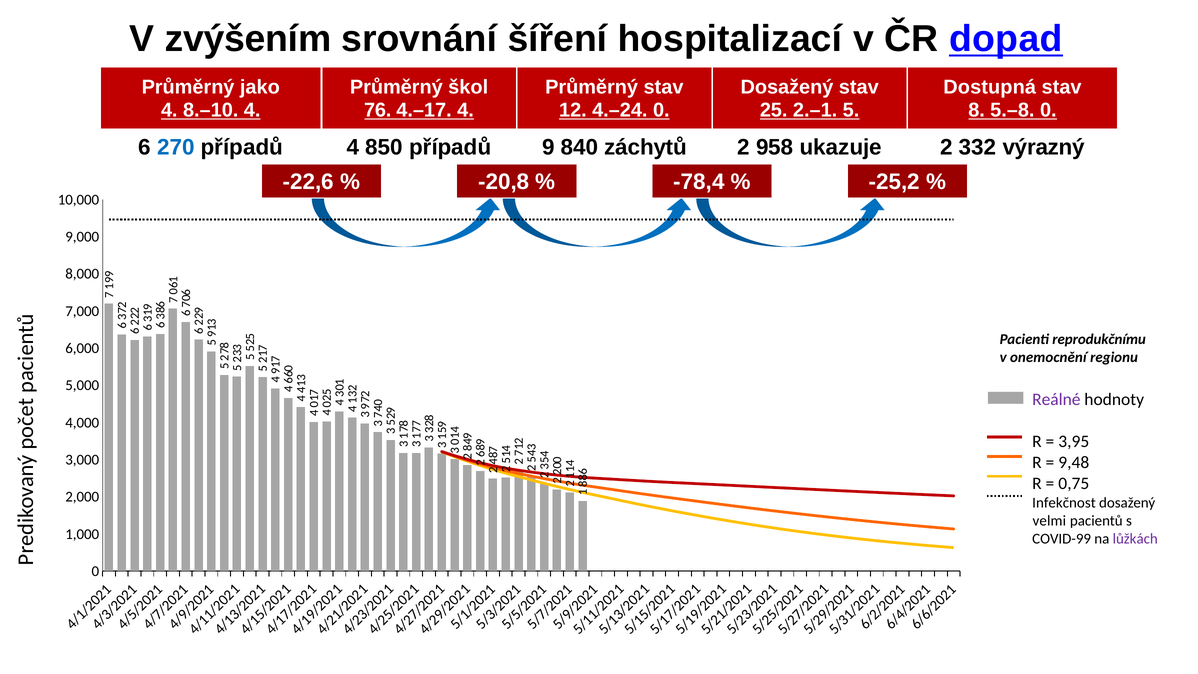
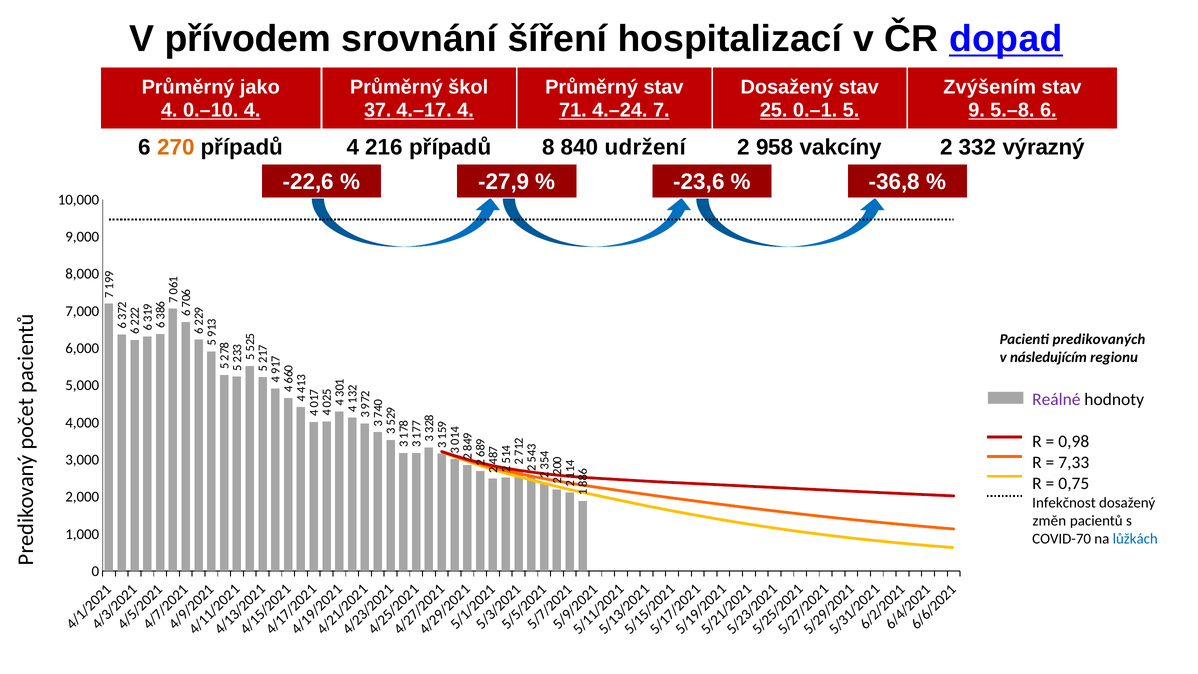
zvýšením: zvýšením -> přívodem
Dostupná: Dostupná -> Zvýšením
8.–10: 8.–10 -> 0.–10
76: 76 -> 37
12: 12 -> 71
4.–24 0: 0 -> 7
2.–1: 2.–1 -> 0.–1
8 at (977, 110): 8 -> 9
5.–8 0: 0 -> 6
270 colour: blue -> orange
850: 850 -> 216
případů 9: 9 -> 8
záchytů: záchytů -> udržení
ukazuje: ukazuje -> vakcíny
-20,8: -20,8 -> -27,9
-78,4: -78,4 -> -23,6
-25,2: -25,2 -> -36,8
reprodukčnímu: reprodukčnímu -> predikovaných
onemocnění: onemocnění -> následujícím
3,95: 3,95 -> 0,98
9,48: 9,48 -> 7,33
velmi: velmi -> změn
COVID-99: COVID-99 -> COVID-70
lůžkách colour: purple -> blue
